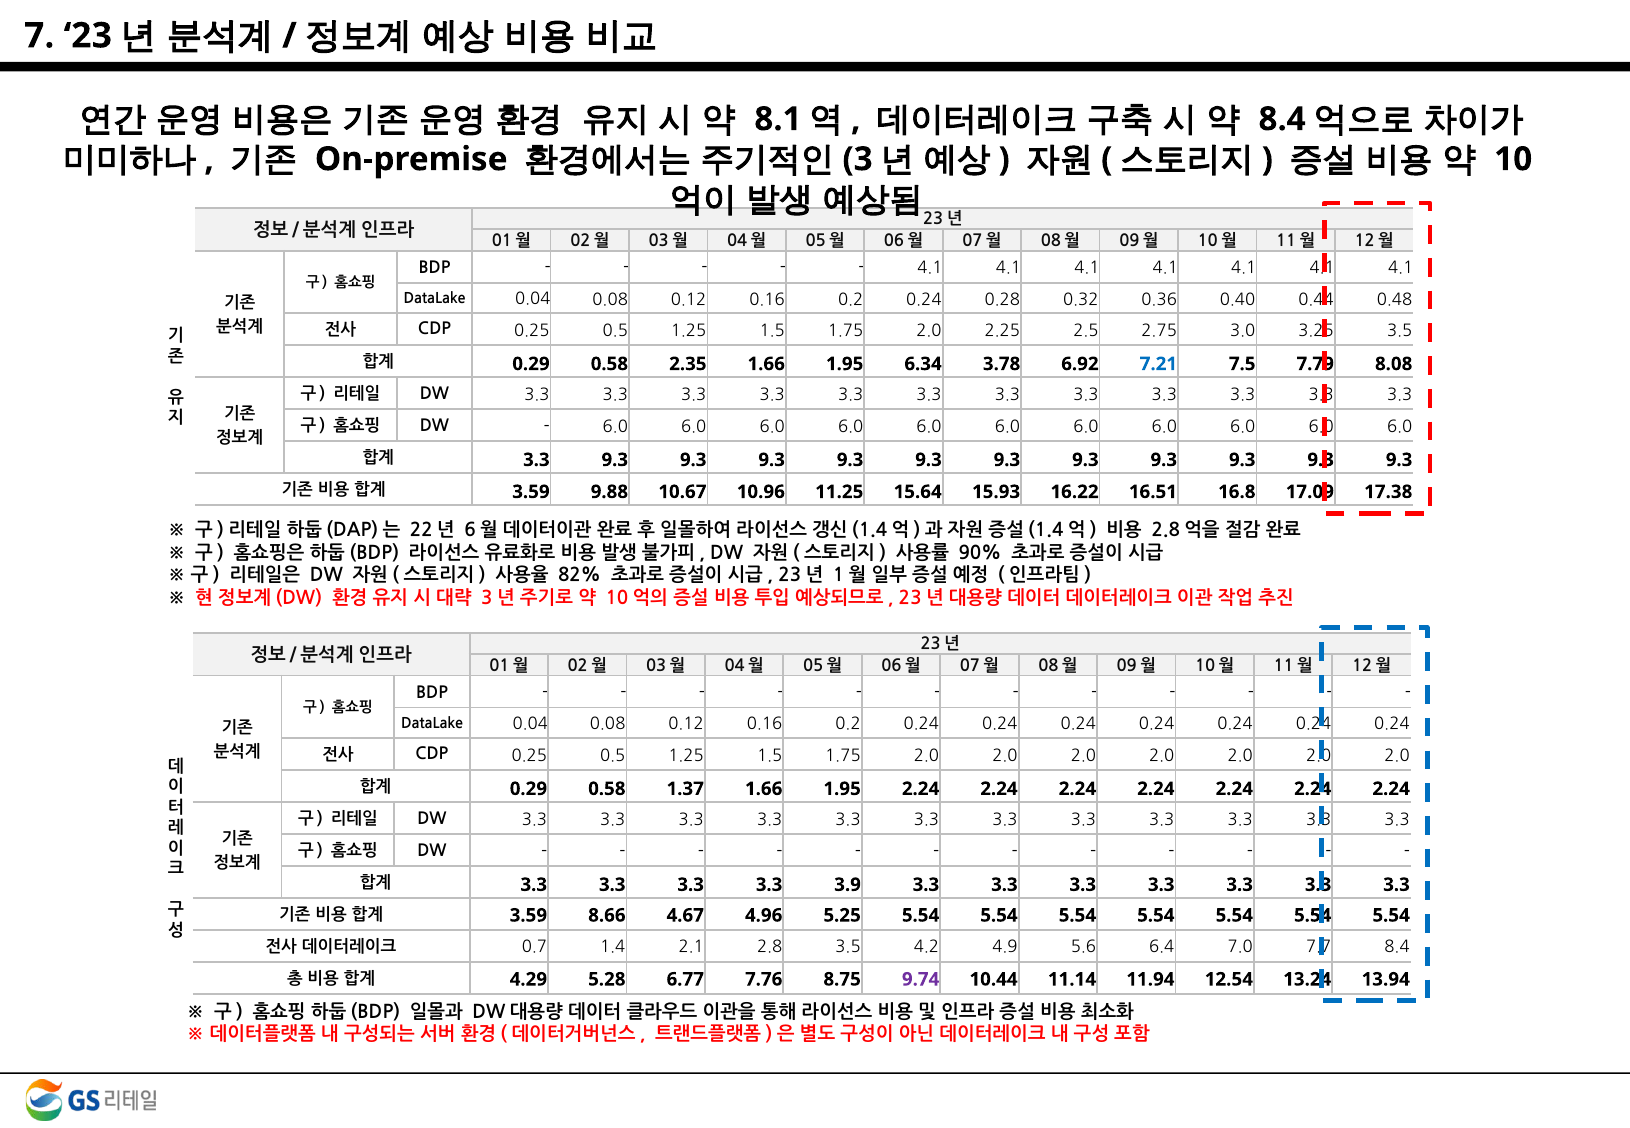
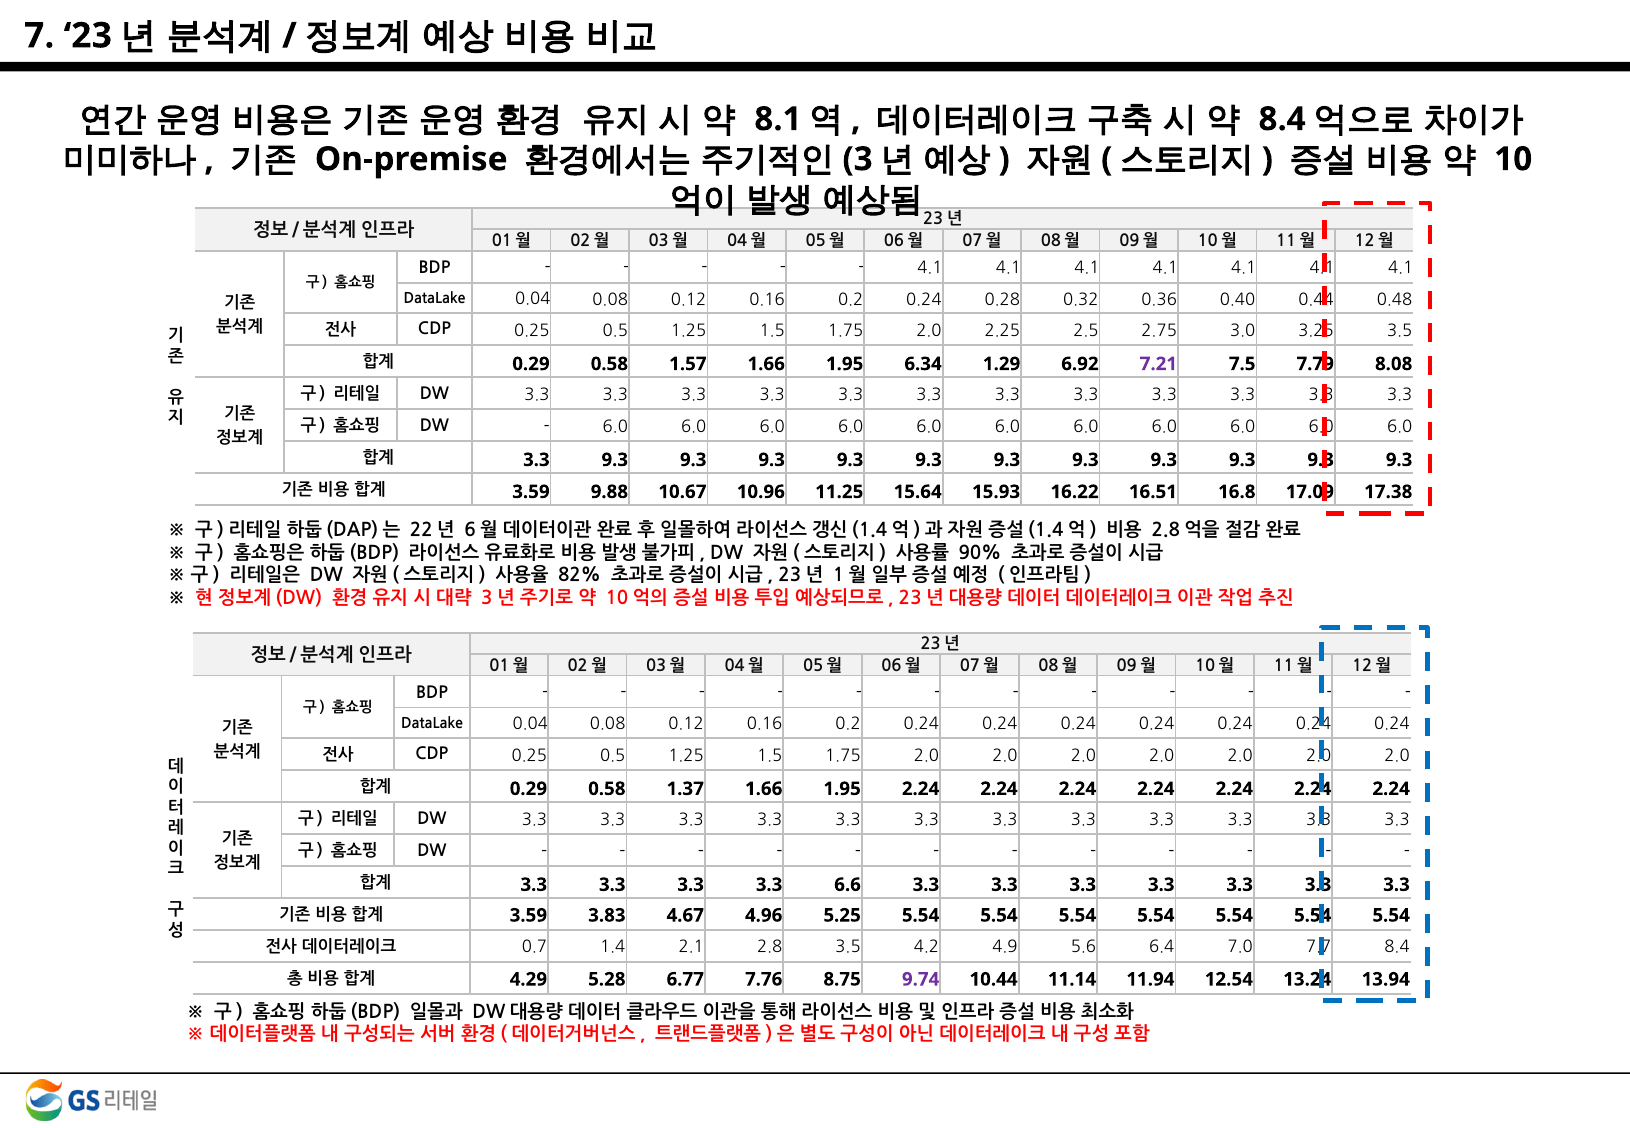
2.35: 2.35 -> 1.57
3.78: 3.78 -> 1.29
7.21 colour: blue -> purple
3.9: 3.9 -> 6.6
8.66: 8.66 -> 3.83
